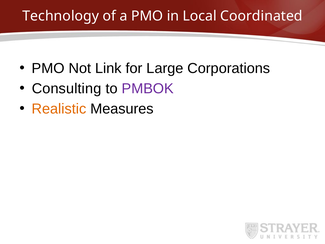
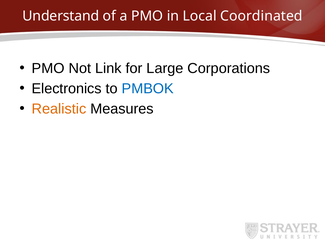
Technology: Technology -> Understand
Consulting: Consulting -> Electronics
PMBOK colour: purple -> blue
